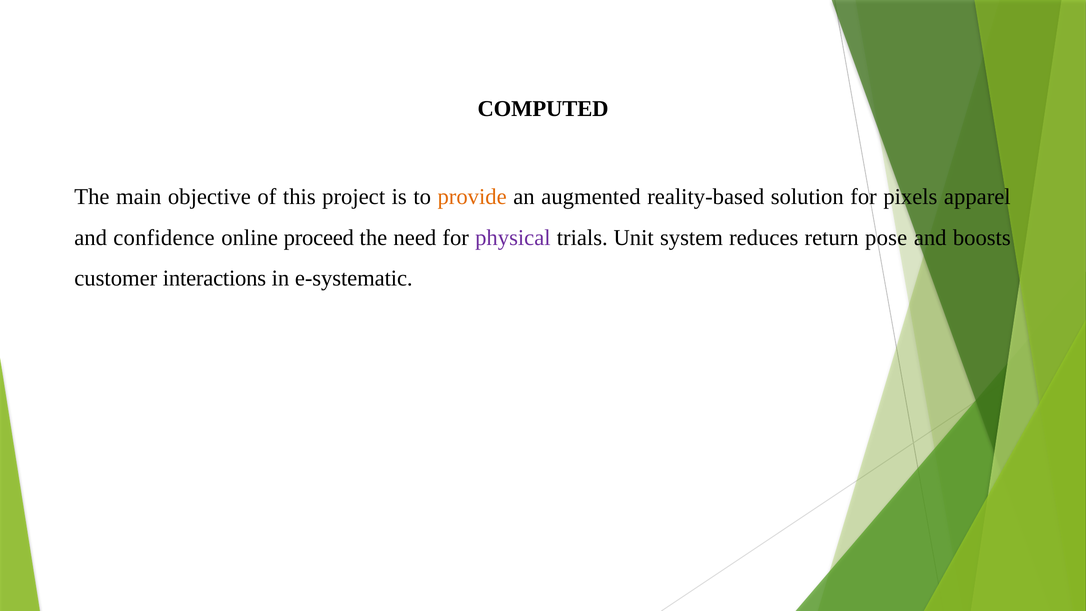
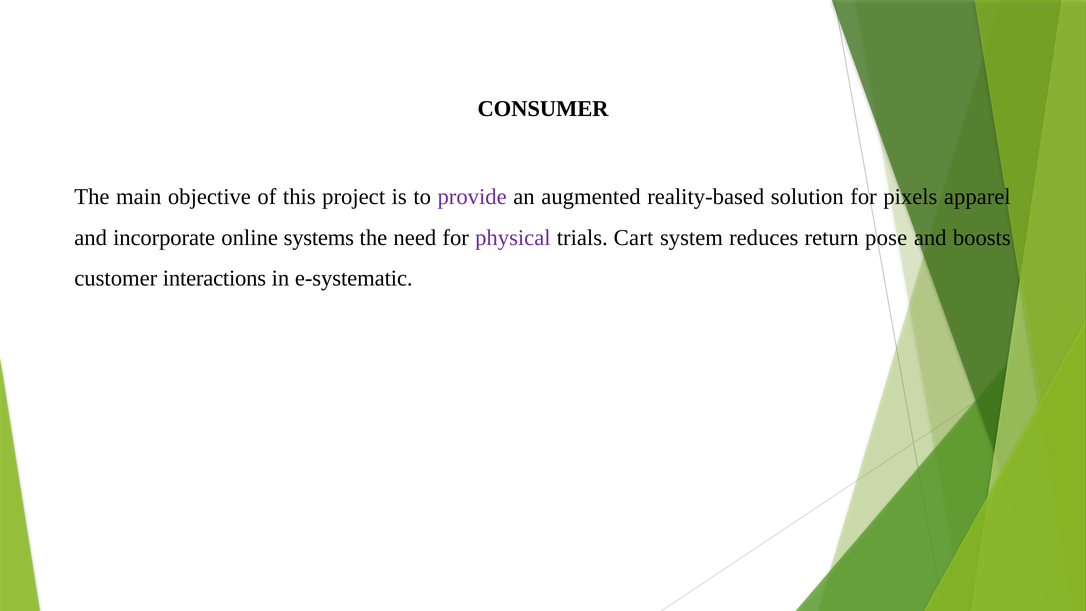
COMPUTED: COMPUTED -> CONSUMER
provide colour: orange -> purple
confidence: confidence -> incorporate
proceed: proceed -> systems
Unit: Unit -> Cart
